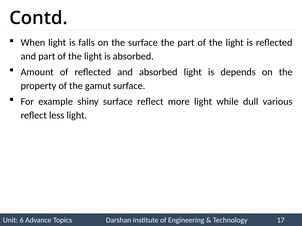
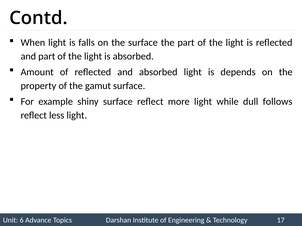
various: various -> follows
